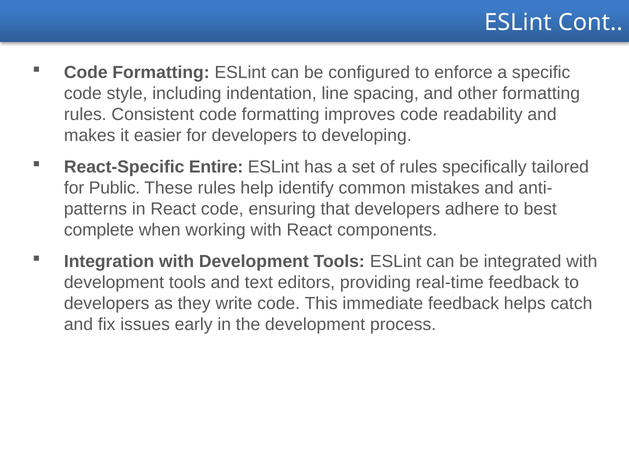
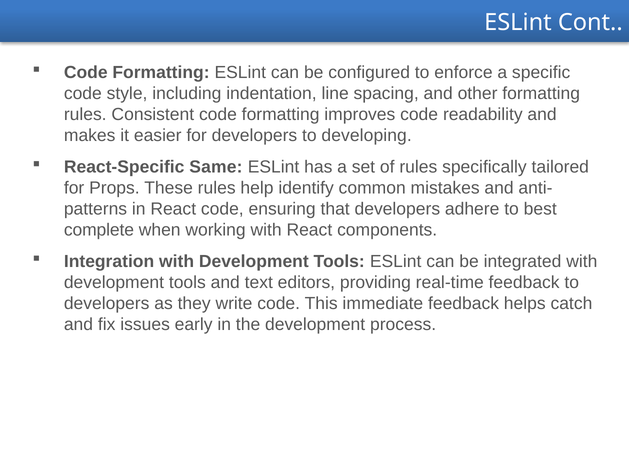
Entire: Entire -> Same
Public: Public -> Props
